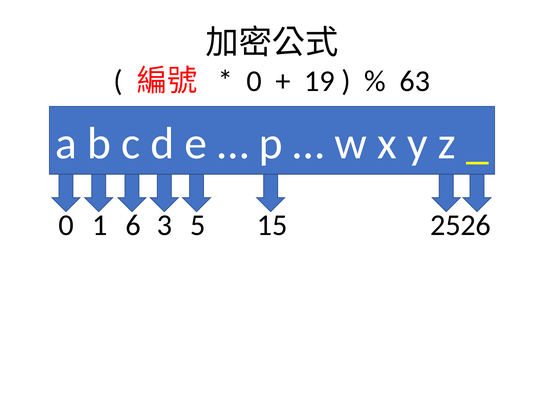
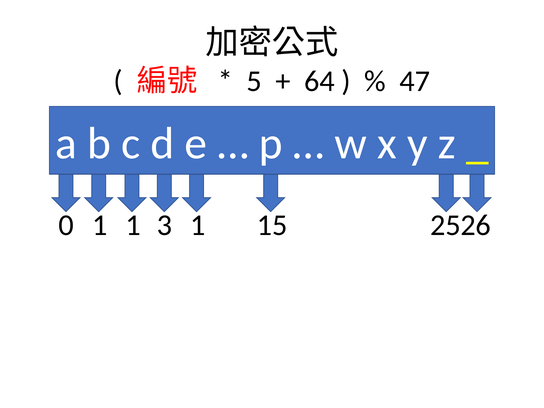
0 at (254, 81): 0 -> 5
19: 19 -> 64
63: 63 -> 47
1 6: 6 -> 1
3 5: 5 -> 1
